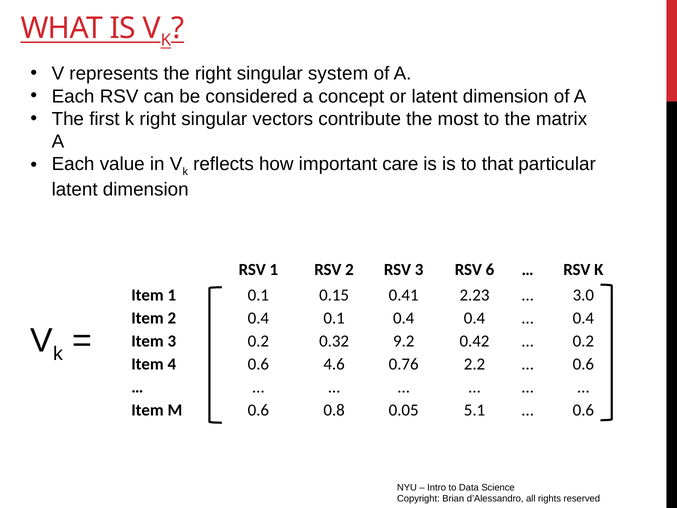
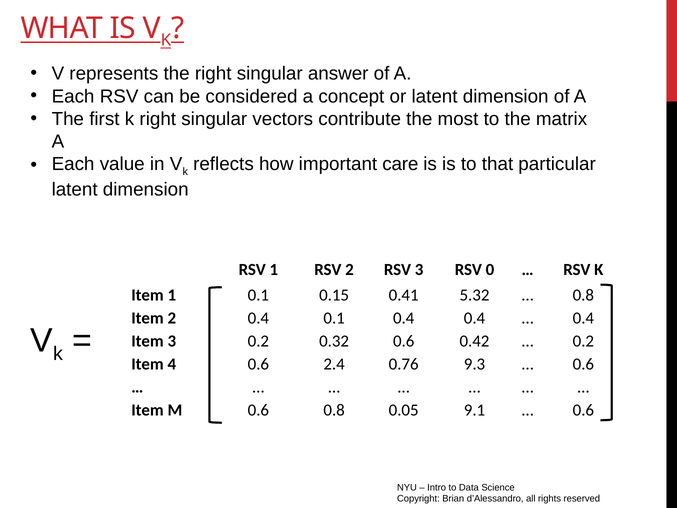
system: system -> answer
6: 6 -> 0
2.23: 2.23 -> 5.32
3.0 at (583, 295): 3.0 -> 0.8
0.32 9.2: 9.2 -> 0.6
4.6: 4.6 -> 2.4
2.2: 2.2 -> 9.3
5.1: 5.1 -> 9.1
